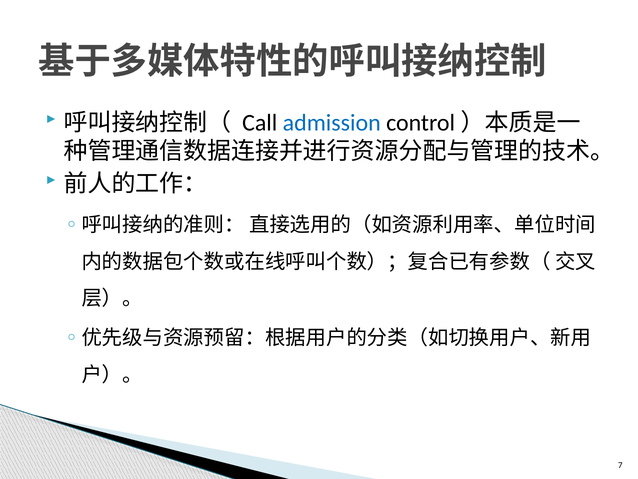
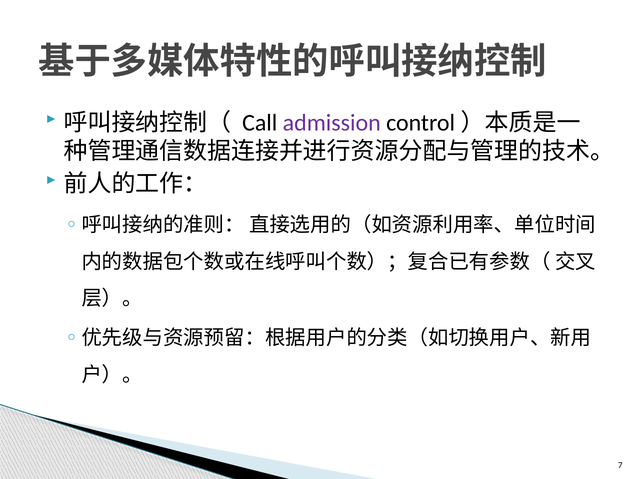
admission colour: blue -> purple
